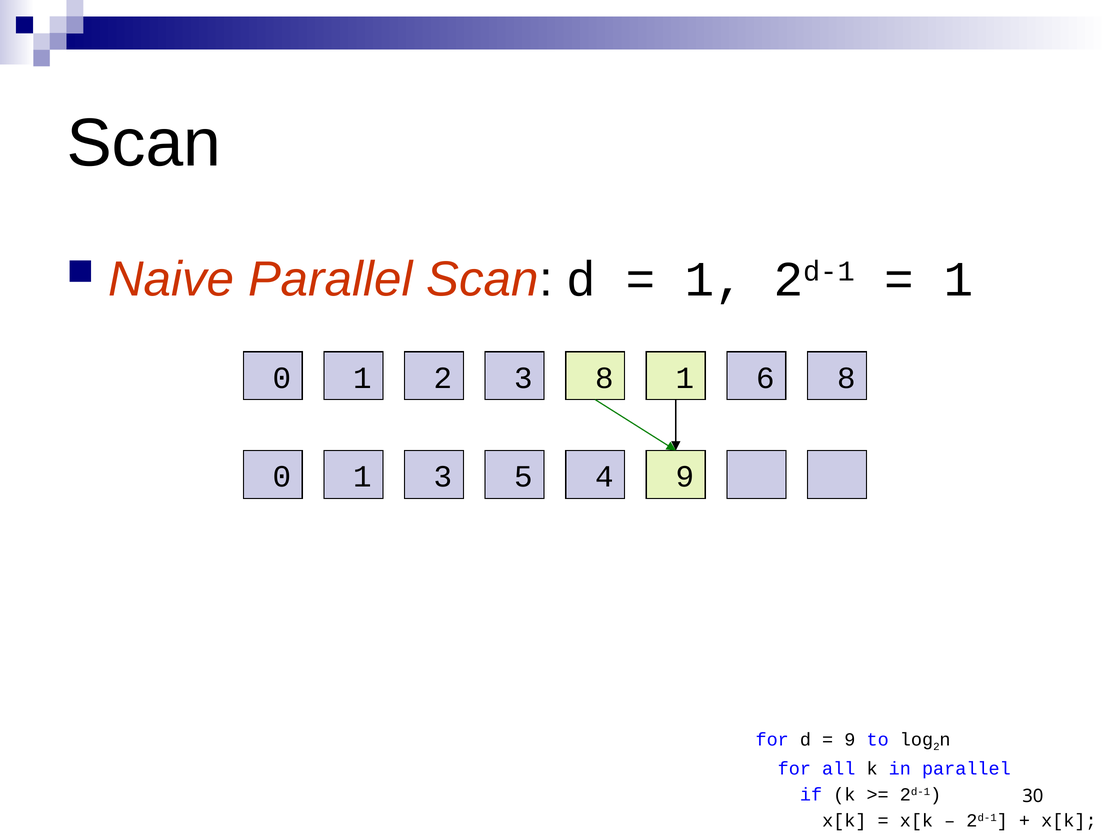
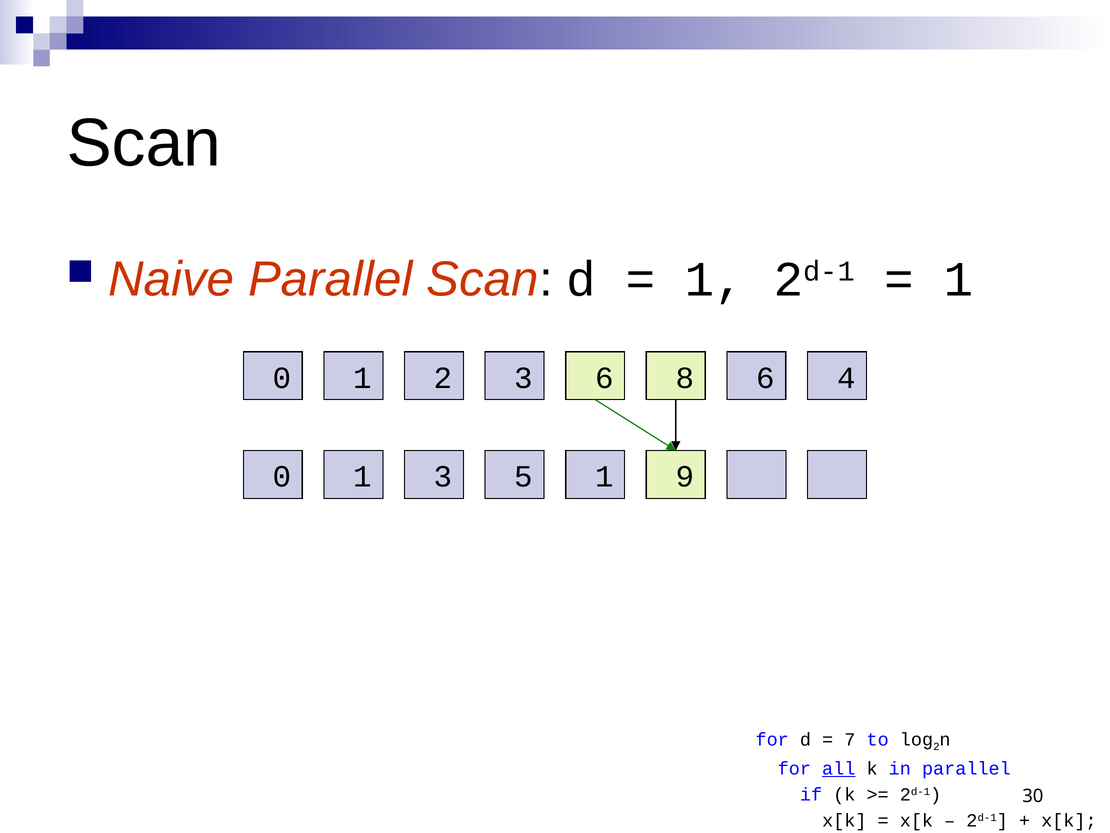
3 8: 8 -> 6
1 1: 1 -> 8
6 8: 8 -> 4
5 4: 4 -> 1
9 at (850, 739): 9 -> 7
all underline: none -> present
